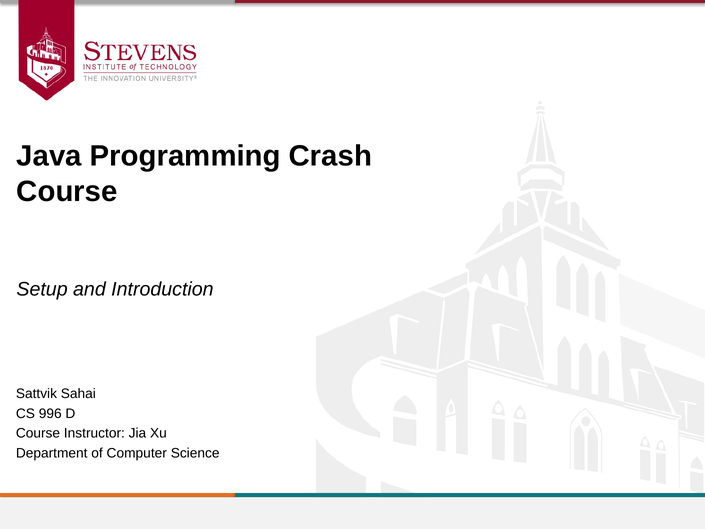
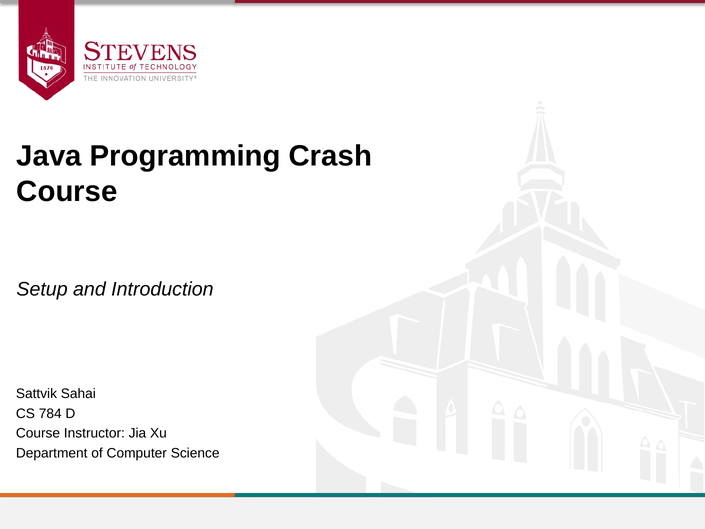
996: 996 -> 784
